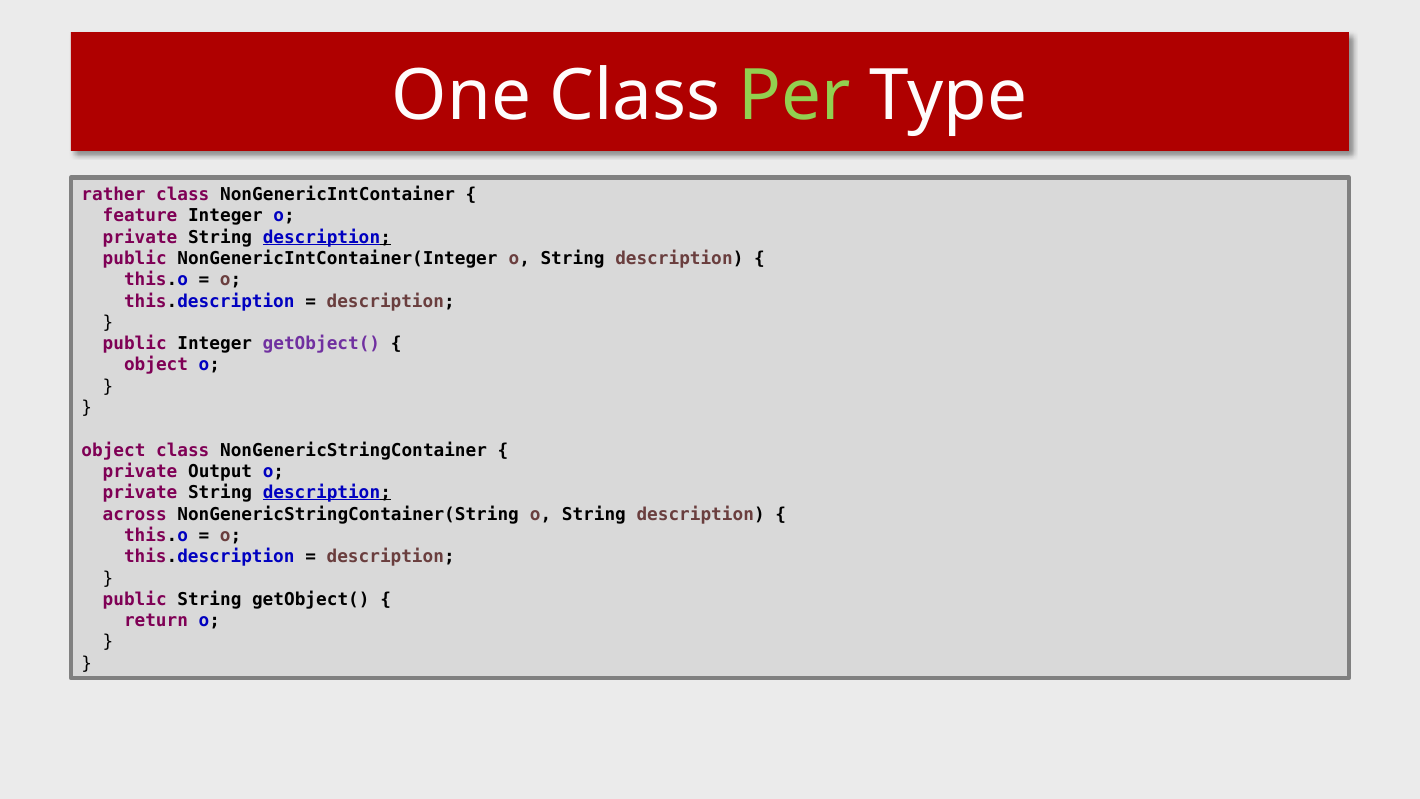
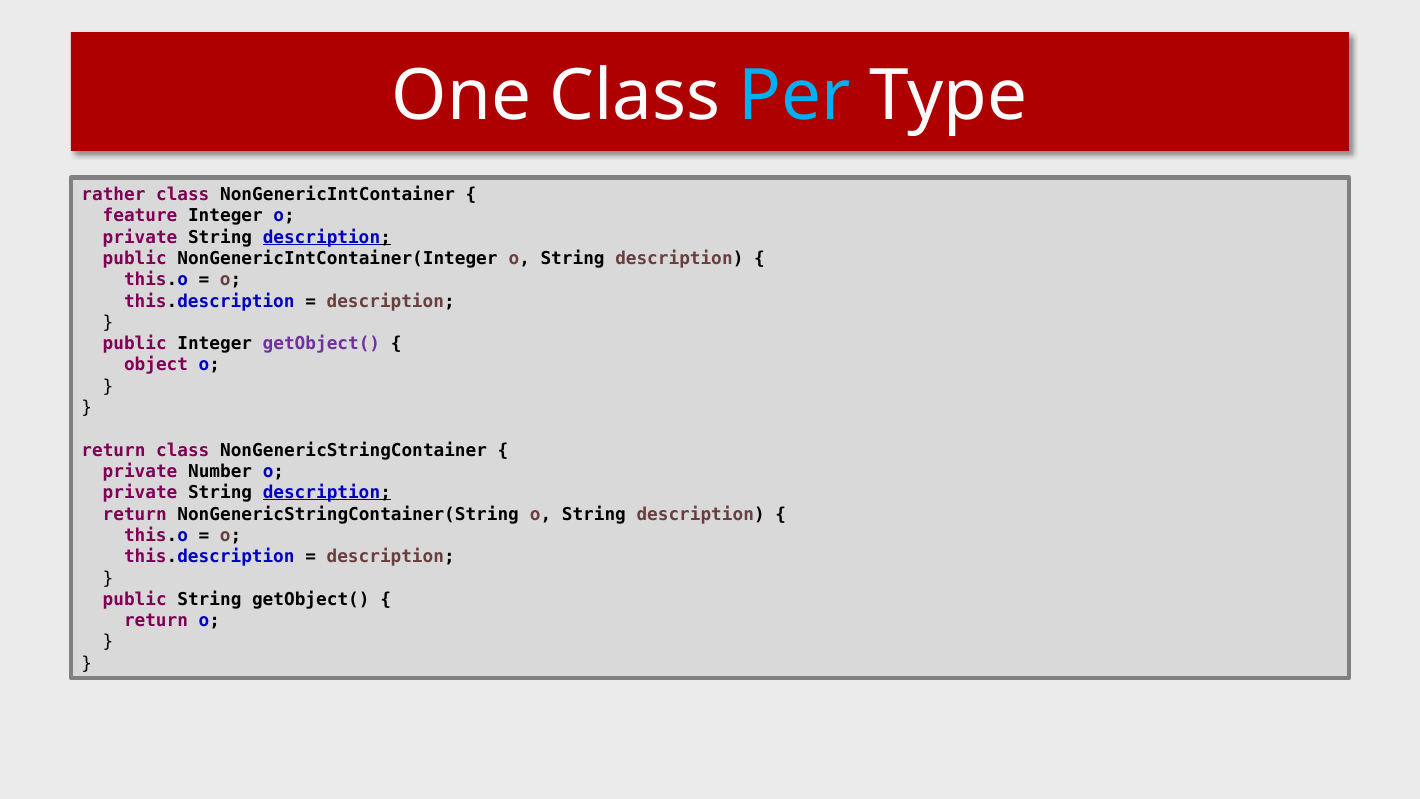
Per colour: light green -> light blue
object at (113, 450): object -> return
Output: Output -> Number
across at (135, 514): across -> return
